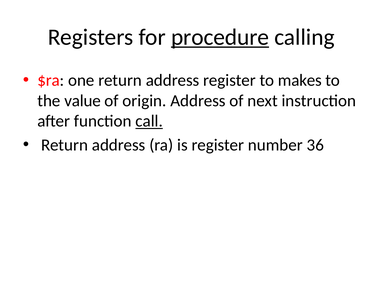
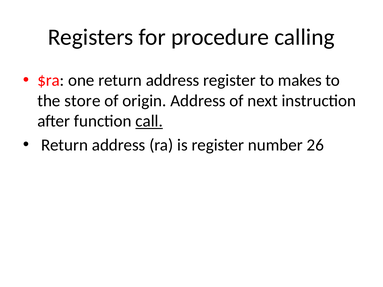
procedure underline: present -> none
value: value -> store
36: 36 -> 26
